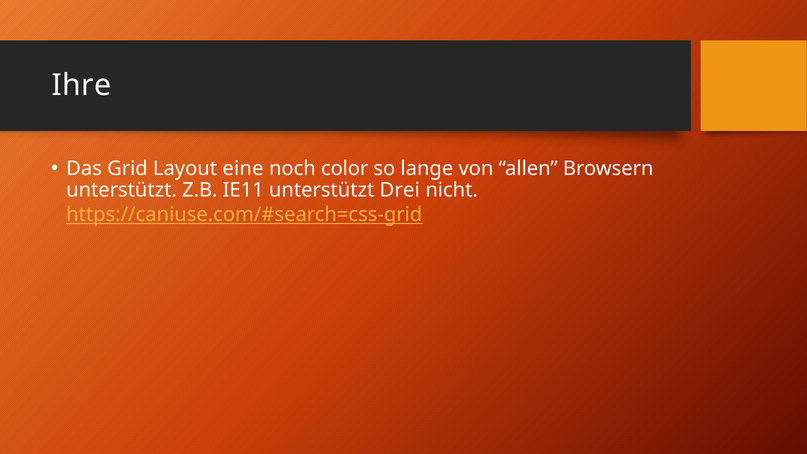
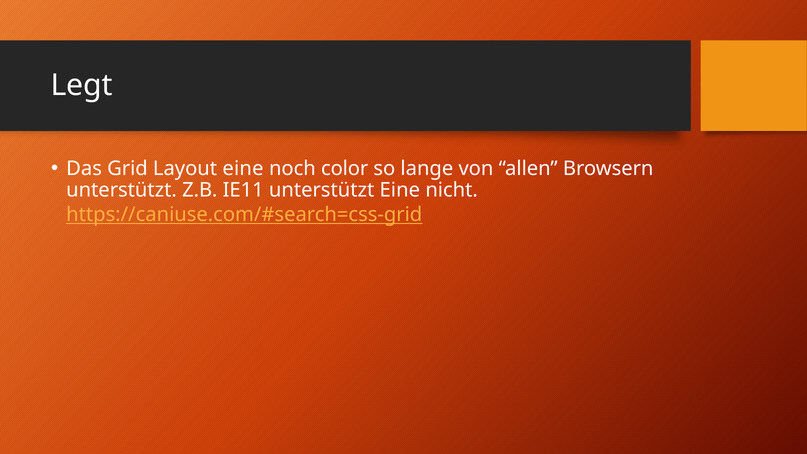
Ihre: Ihre -> Legt
unterstützt Drei: Drei -> Eine
